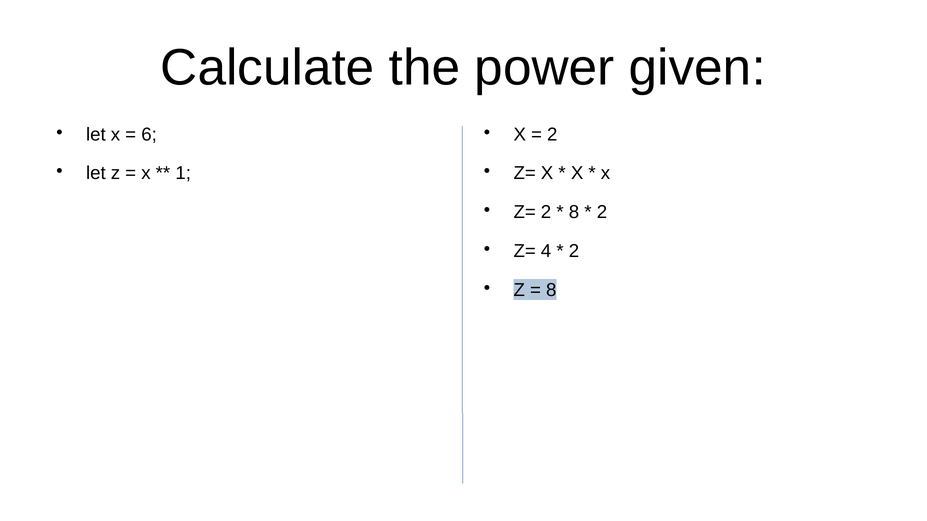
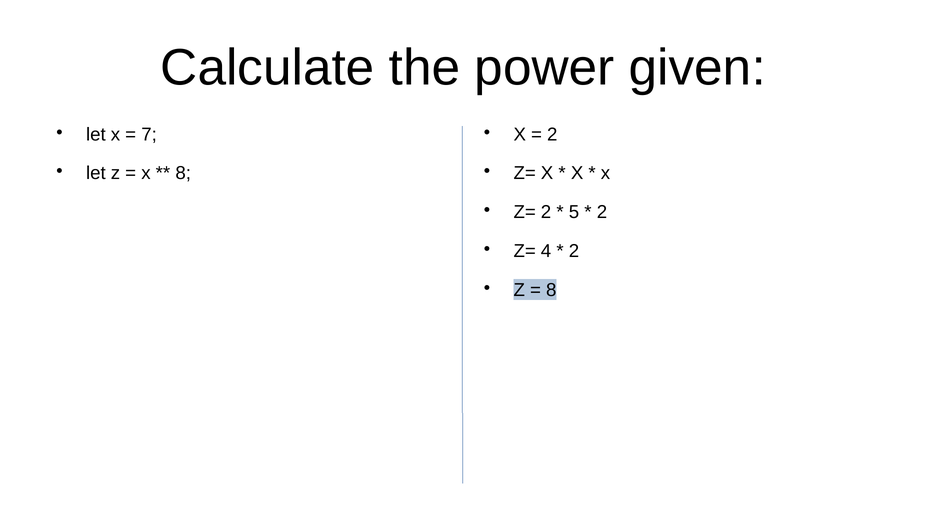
6: 6 -> 7
1 at (183, 173): 1 -> 8
8 at (574, 212): 8 -> 5
